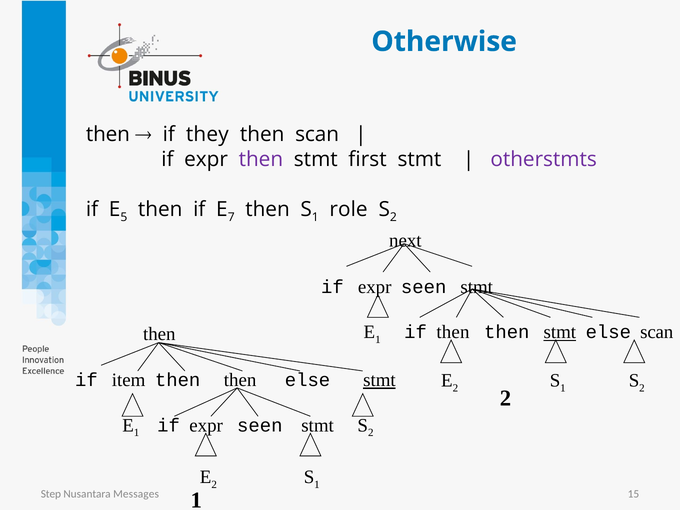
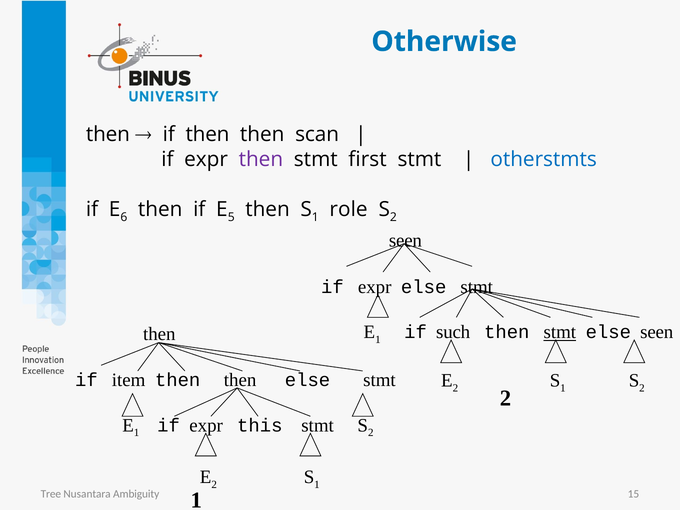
if they: they -> then
otherstmts colour: purple -> blue
5: 5 -> 6
7: 7 -> 5
next at (405, 241): next -> seen
seen at (424, 287): seen -> else
if then: then -> such
else scan: scan -> seen
stmt at (379, 380) underline: present -> none
1 if expr seen: seen -> this
Step: Step -> Tree
Messages: Messages -> Ambiguity
